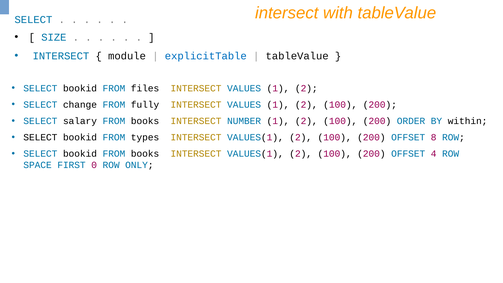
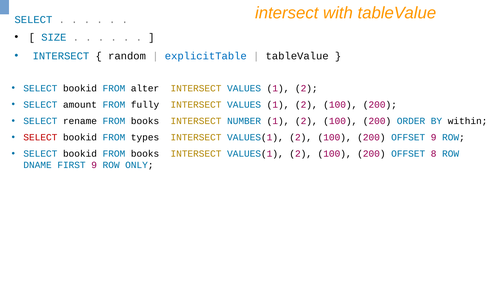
module: module -> random
files: files -> alter
change: change -> amount
salary: salary -> rename
SELECT at (40, 137) colour: black -> red
OFFSET 8: 8 -> 9
4: 4 -> 8
SPACE: SPACE -> DNAME
FIRST 0: 0 -> 9
